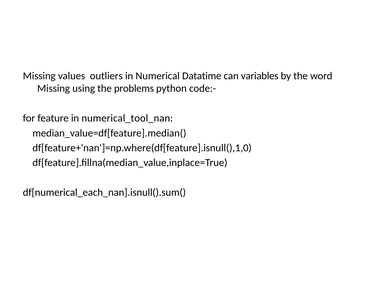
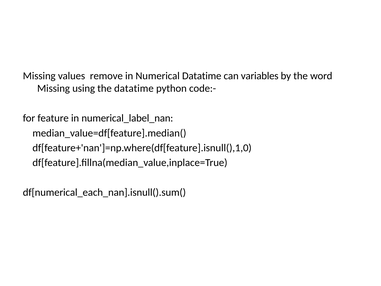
outliers: outliers -> remove
the problems: problems -> datatime
numerical_tool_nan: numerical_tool_nan -> numerical_label_nan
